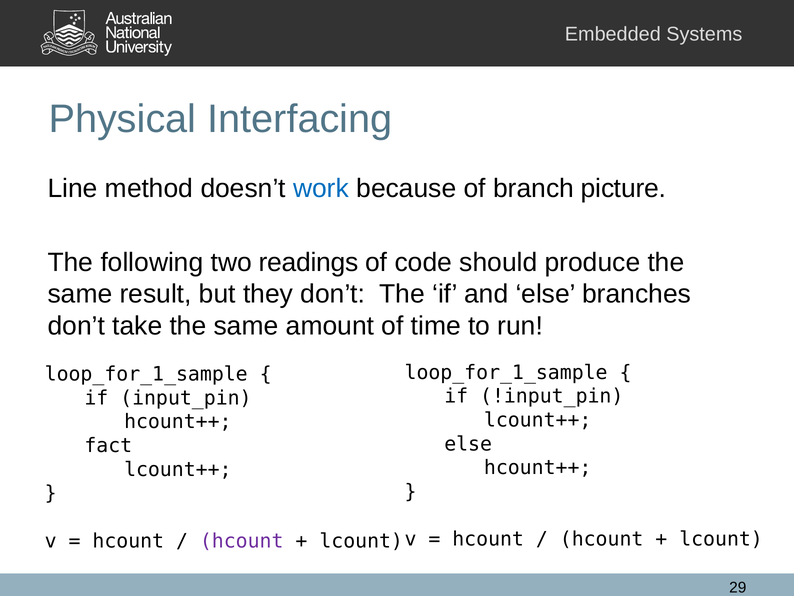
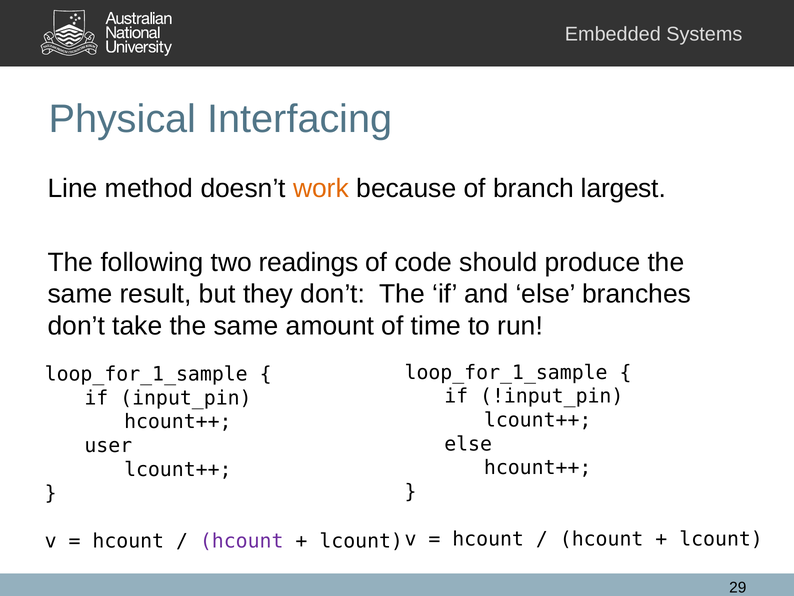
work colour: blue -> orange
picture: picture -> largest
fact: fact -> user
